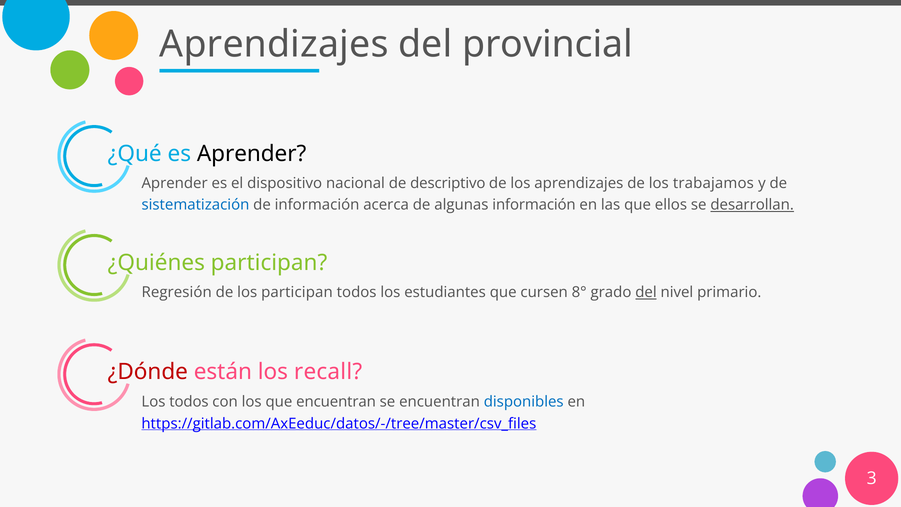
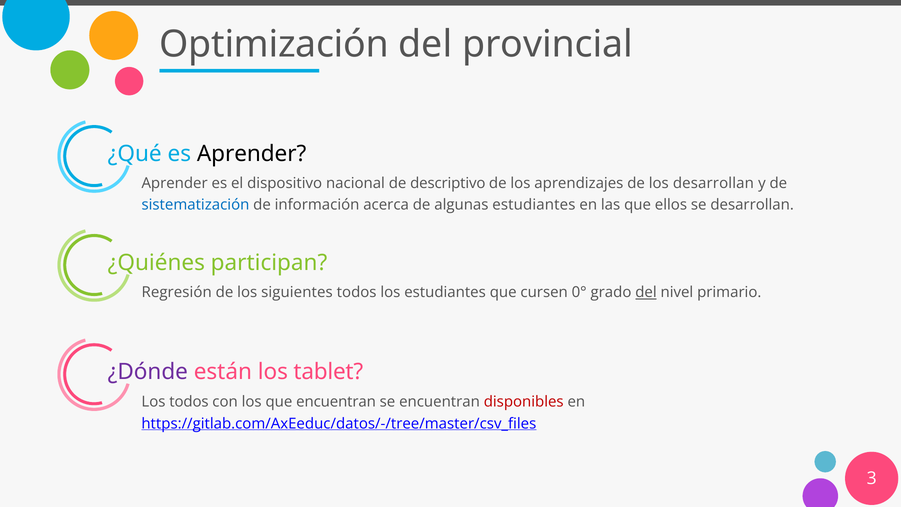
Aprendizajes at (274, 44): Aprendizajes -> Optimización
los trabajamos: trabajamos -> desarrollan
algunas información: información -> estudiantes
desarrollan at (752, 205) underline: present -> none
los participan: participan -> siguientes
8°: 8° -> 0°
¿Dónde colour: red -> purple
recall: recall -> tablet
disponibles colour: blue -> red
